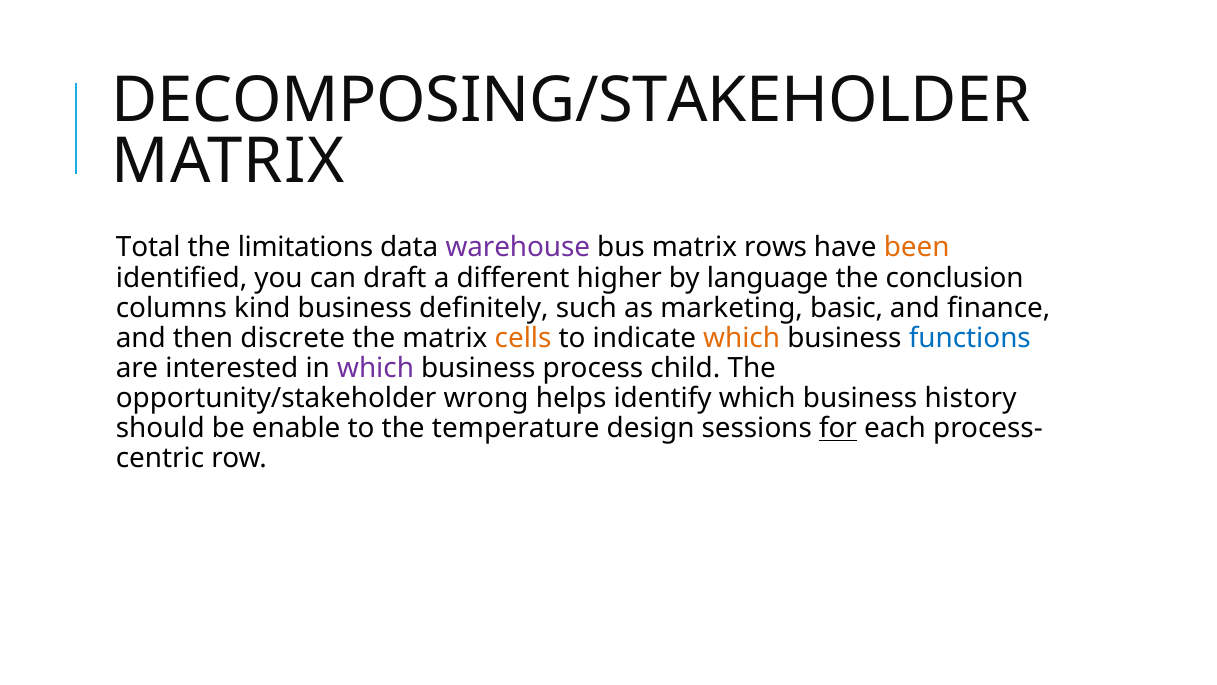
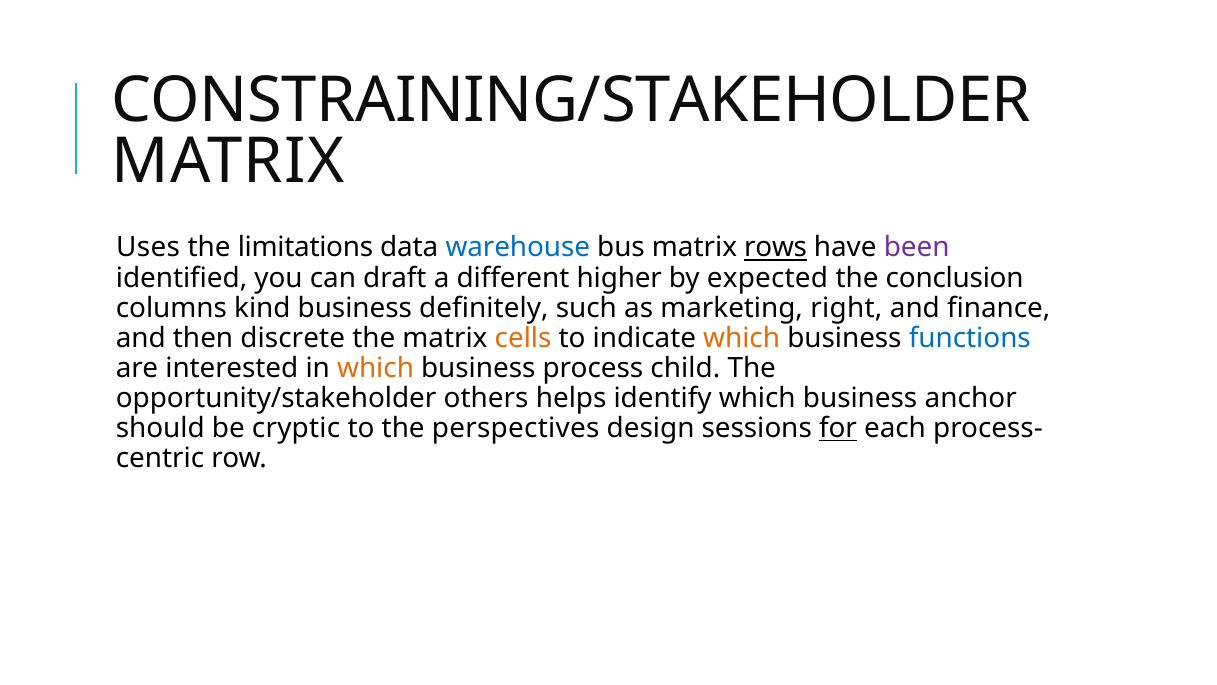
DECOMPOSING/STAKEHOLDER: DECOMPOSING/STAKEHOLDER -> CONSTRAINING/STAKEHOLDER
Total: Total -> Uses
warehouse colour: purple -> blue
rows underline: none -> present
been colour: orange -> purple
language: language -> expected
basic: basic -> right
which at (376, 368) colour: purple -> orange
wrong: wrong -> others
history: history -> anchor
enable: enable -> cryptic
temperature: temperature -> perspectives
